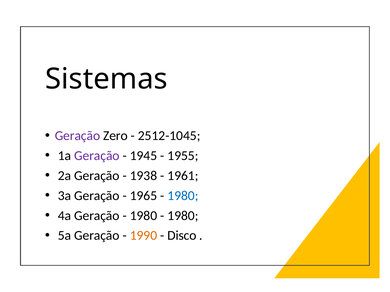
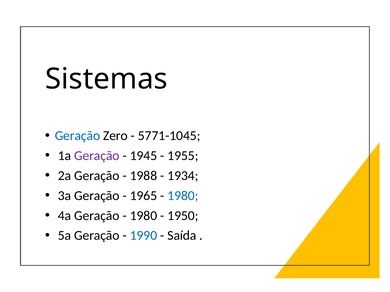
Geração at (77, 136) colour: purple -> blue
2512-1045: 2512-1045 -> 5771-1045
1938: 1938 -> 1988
1961: 1961 -> 1934
1980 at (183, 216): 1980 -> 1950
1990 colour: orange -> blue
Disco: Disco -> Saída
